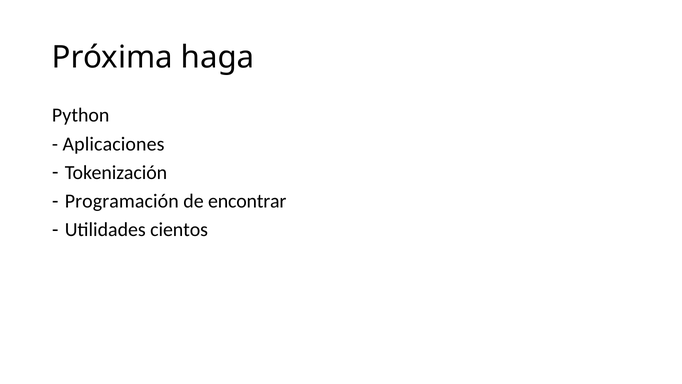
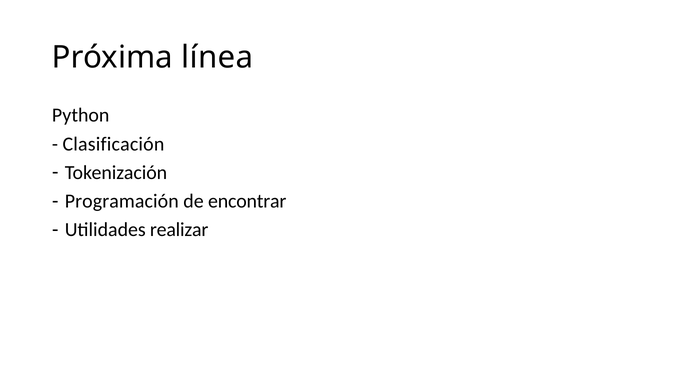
haga: haga -> línea
Aplicaciones: Aplicaciones -> Clasificación
cientos: cientos -> realizar
